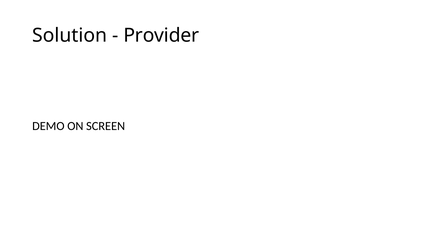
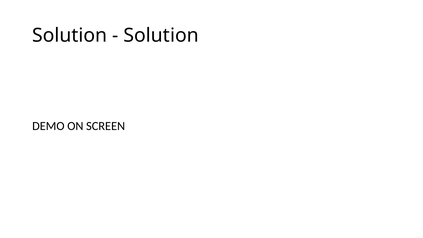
Provider at (161, 36): Provider -> Solution
